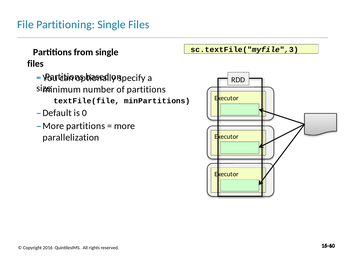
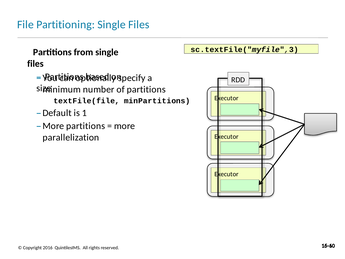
0: 0 -> 1
